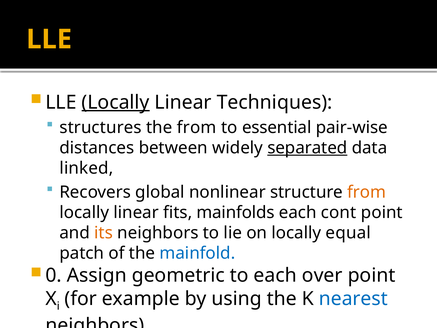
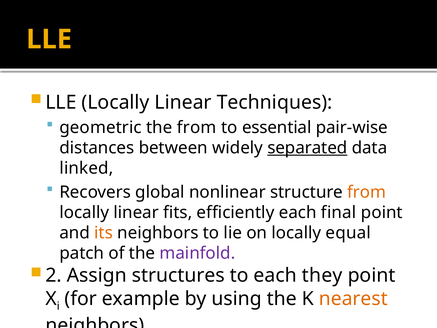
Locally at (116, 102) underline: present -> none
structures: structures -> geometric
mainfolds: mainfolds -> efficiently
cont: cont -> final
mainfold colour: blue -> purple
0: 0 -> 2
geometric: geometric -> structures
over: over -> they
nearest colour: blue -> orange
